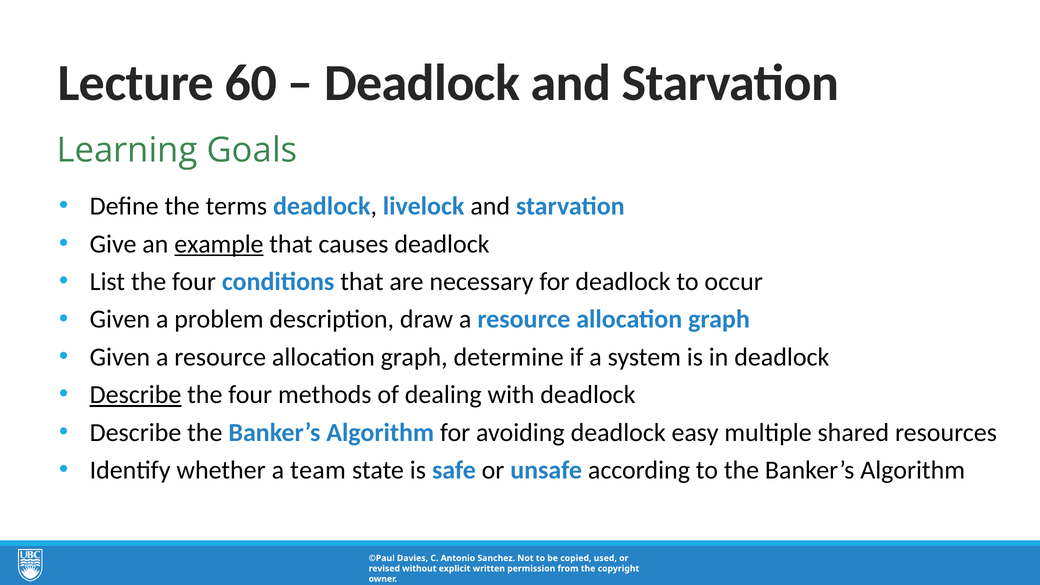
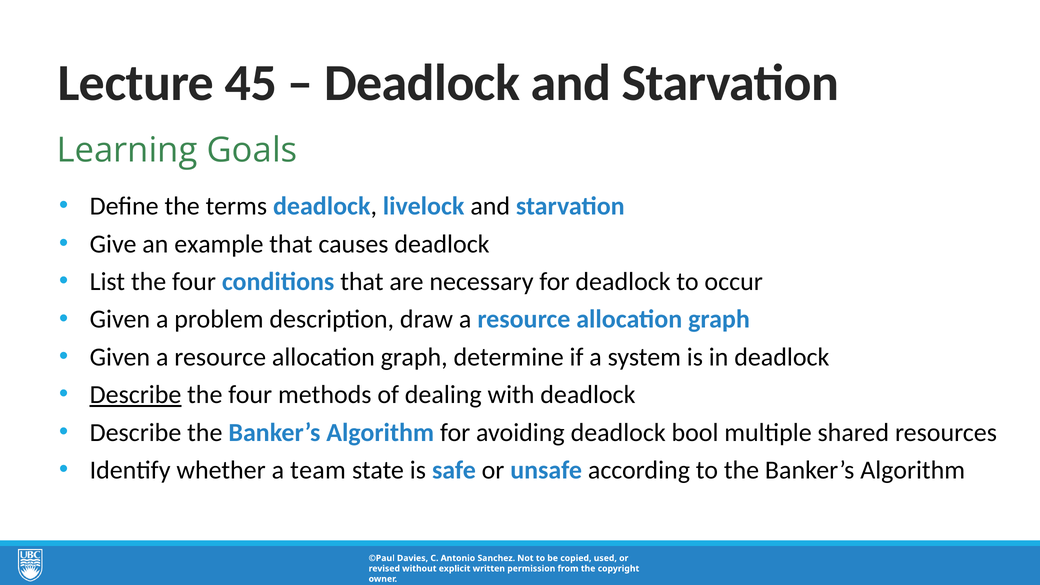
60: 60 -> 45
example underline: present -> none
easy: easy -> bool
